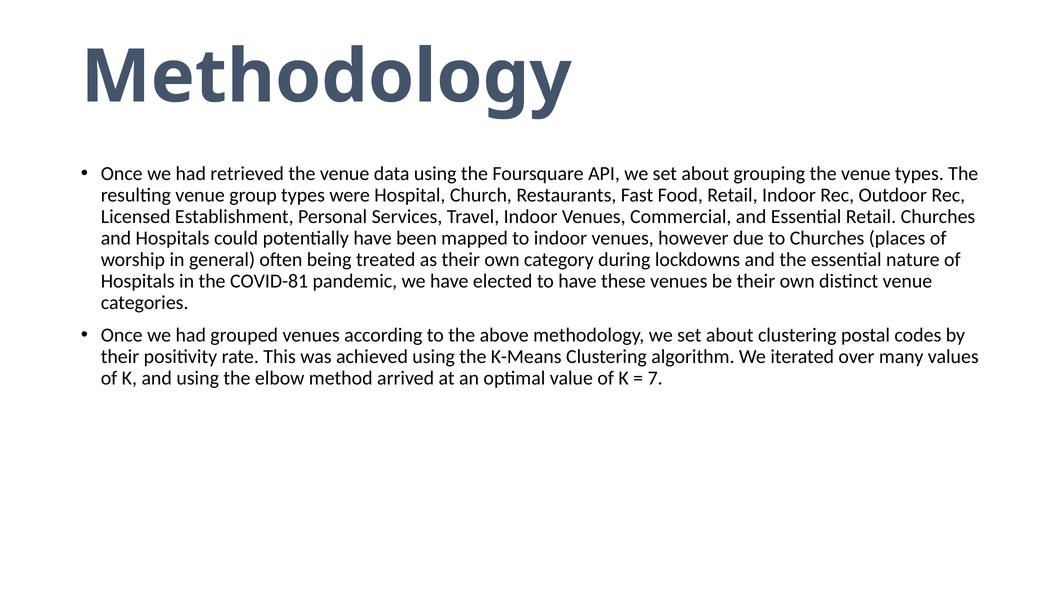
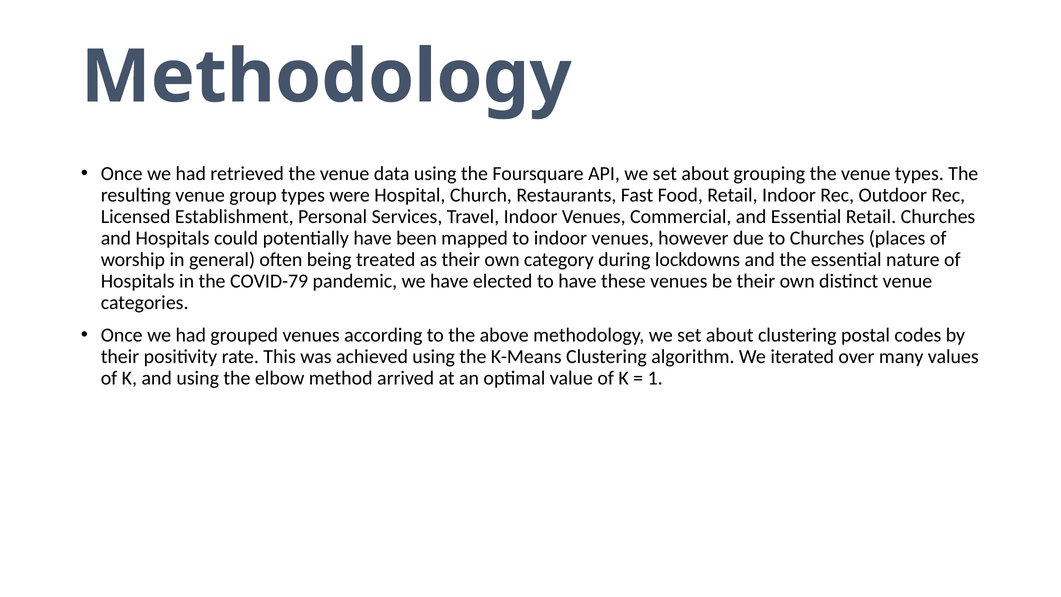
COVID-81: COVID-81 -> COVID-79
7: 7 -> 1
